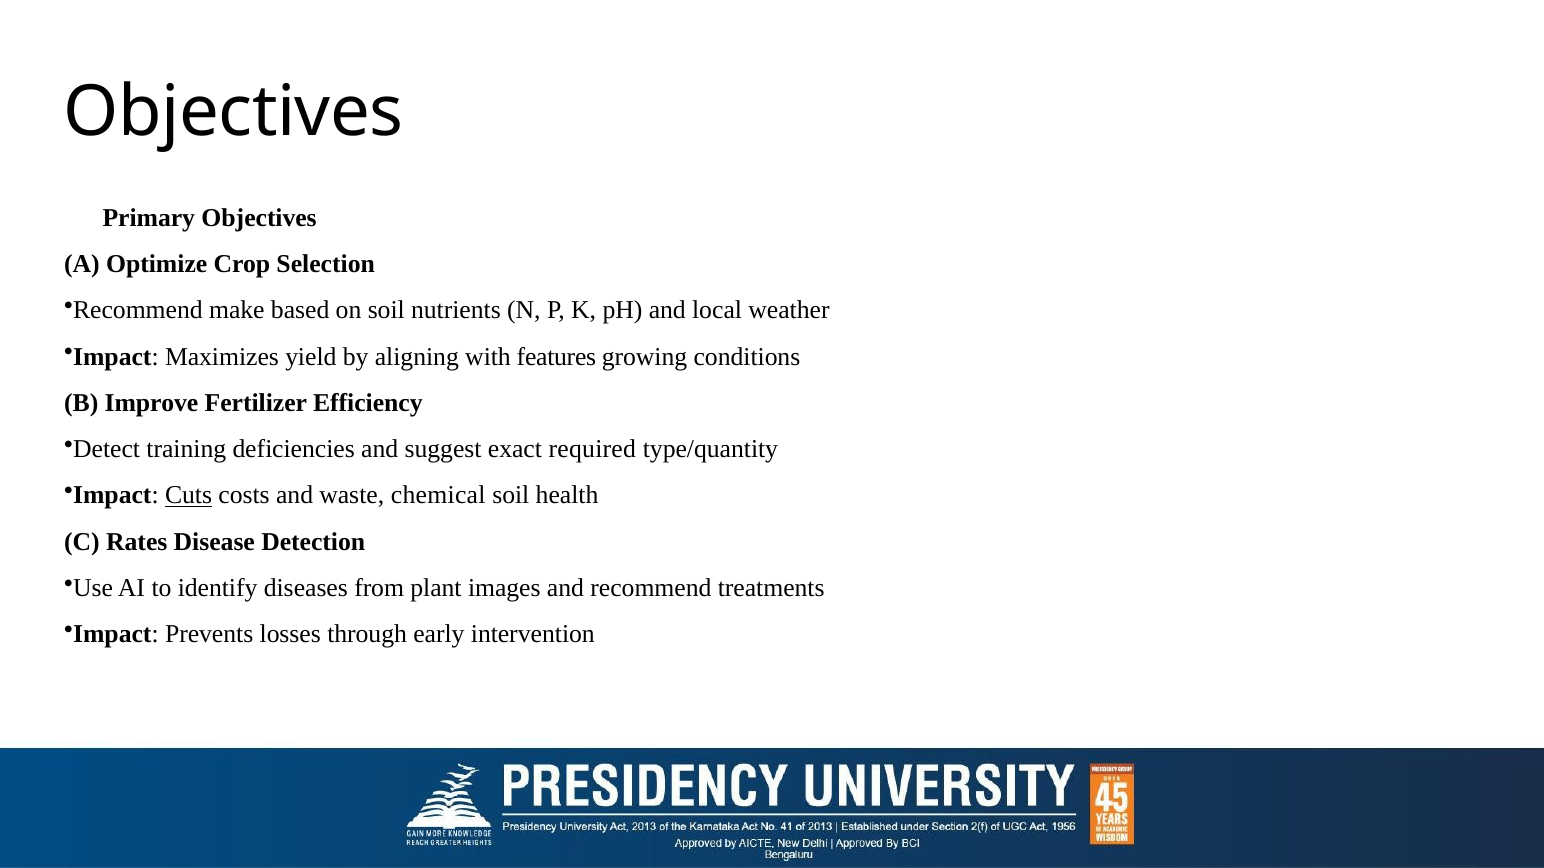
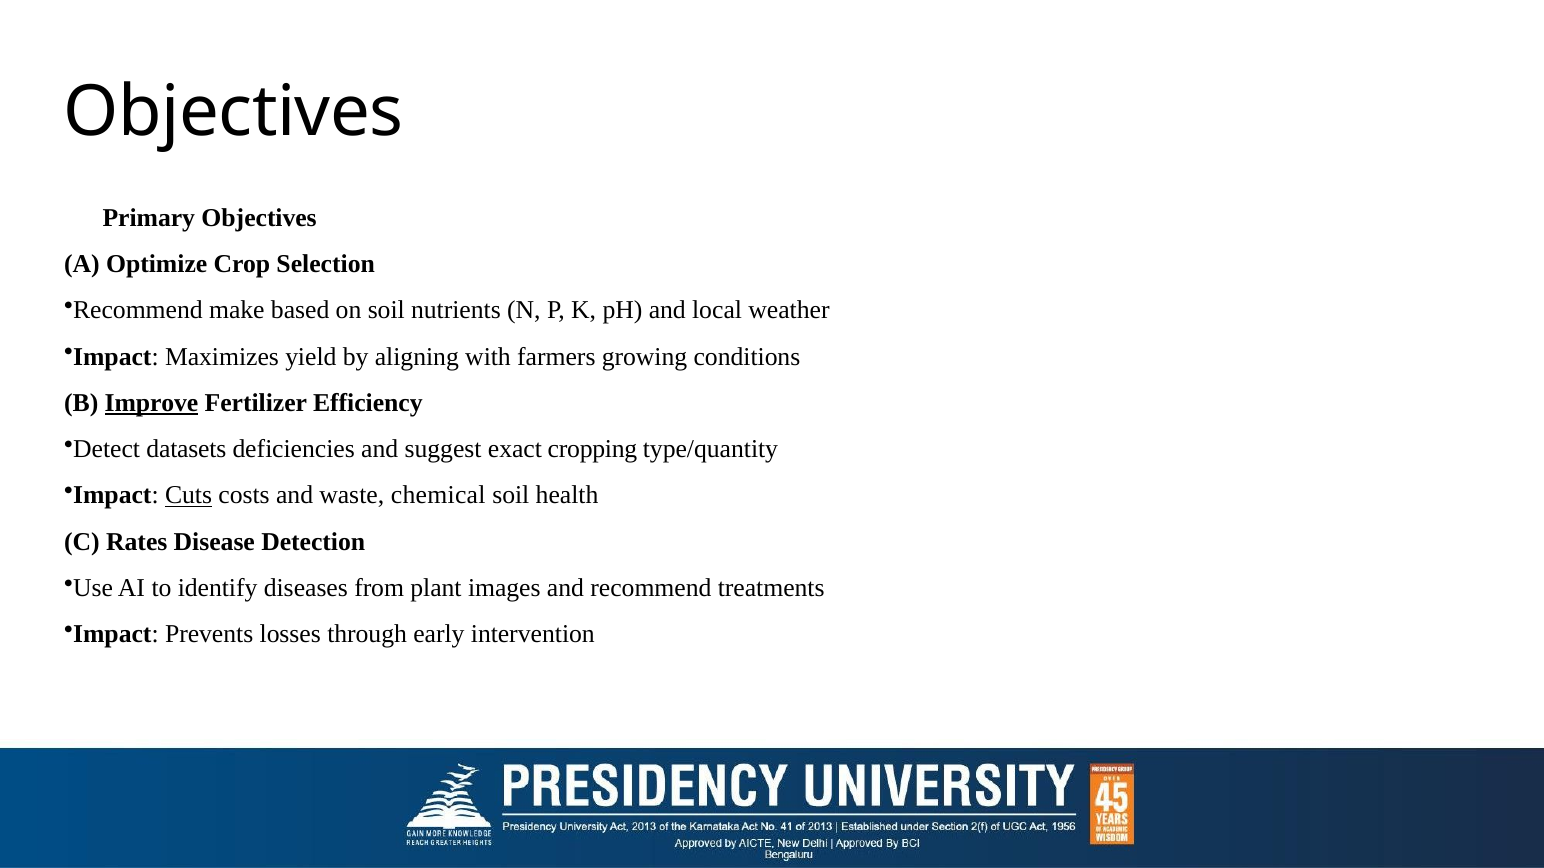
features: features -> farmers
Improve underline: none -> present
training: training -> datasets
required: required -> cropping
